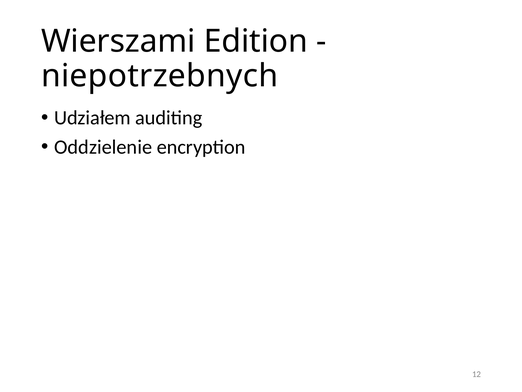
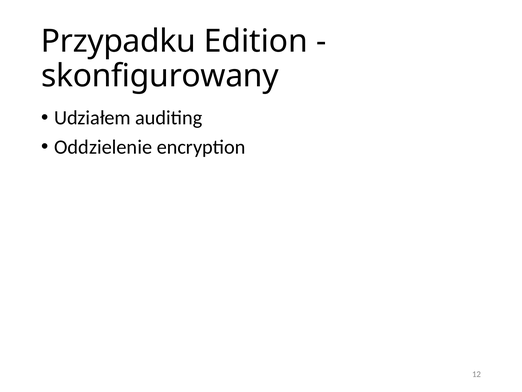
Wierszami: Wierszami -> Przypadku
niepotrzebnych: niepotrzebnych -> skonfigurowany
